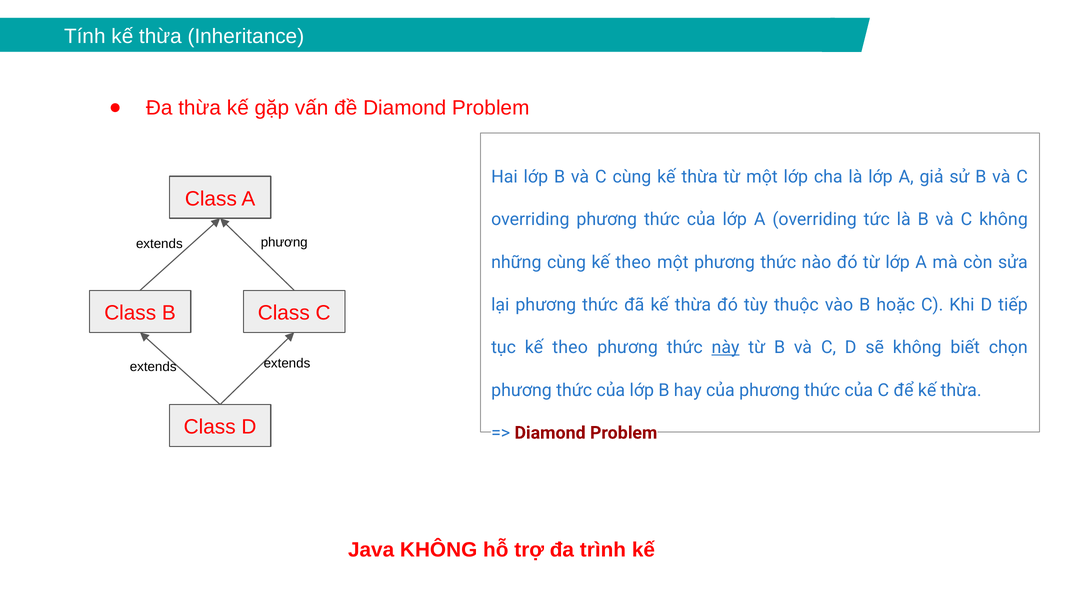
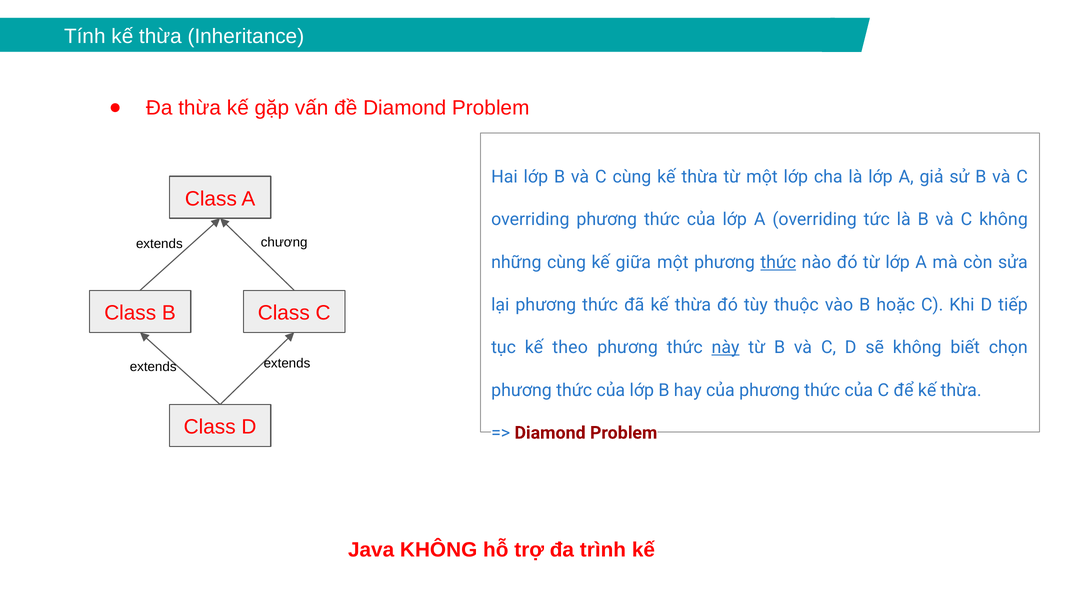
extends phương: phương -> chương
cùng kế theo: theo -> giữa
thức at (778, 262) underline: none -> present
